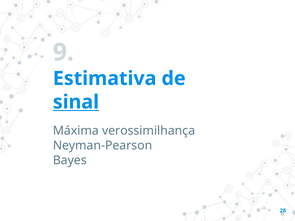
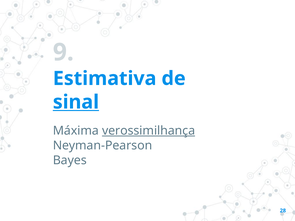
verossimilhança underline: none -> present
